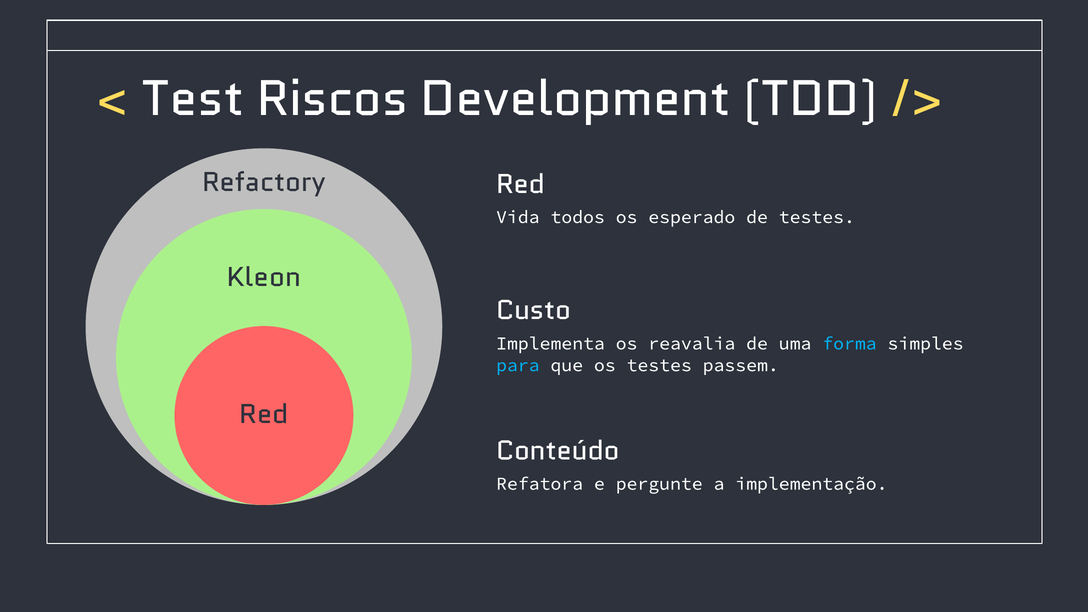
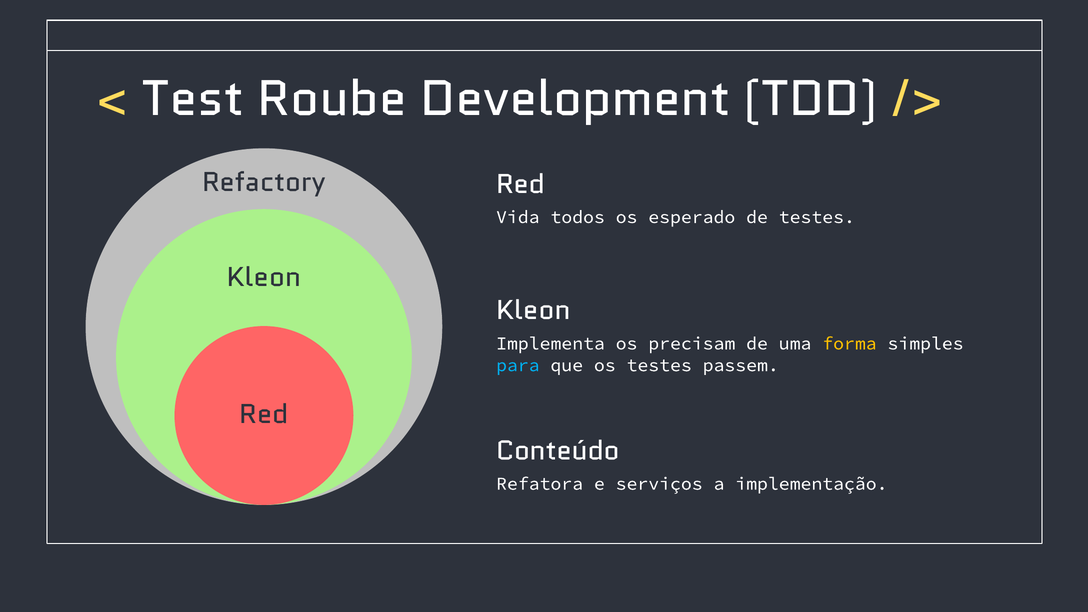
Riscos: Riscos -> Roube
Custo at (534, 311): Custo -> Kleon
reavalia: reavalia -> precisam
forma colour: light blue -> yellow
pergunte: pergunte -> serviços
